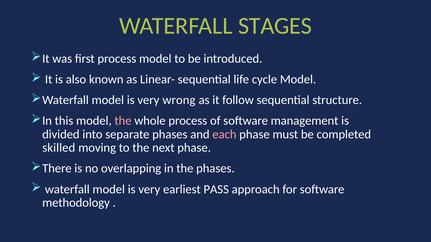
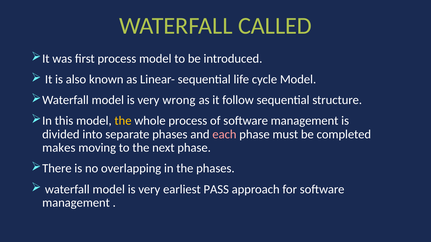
STAGES: STAGES -> CALLED
the at (123, 121) colour: pink -> yellow
skilled: skilled -> makes
methodology at (76, 203): methodology -> management
